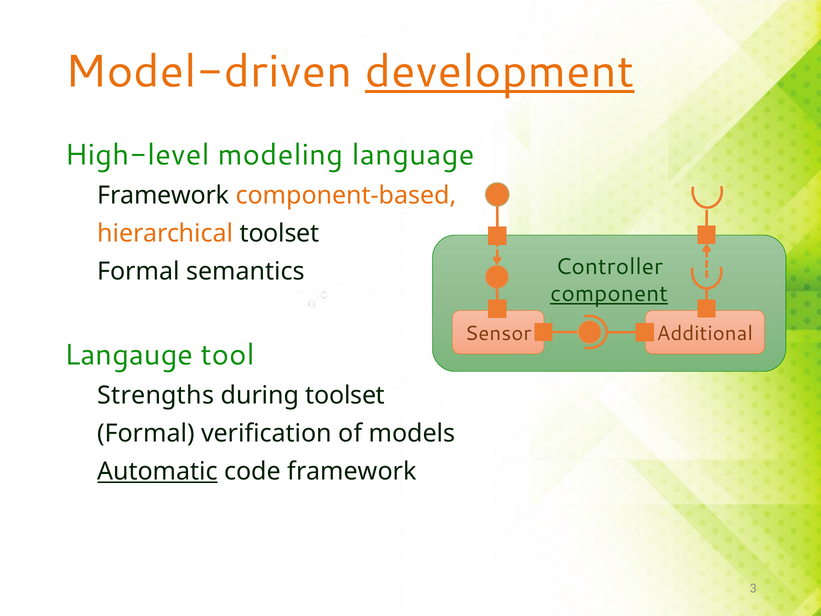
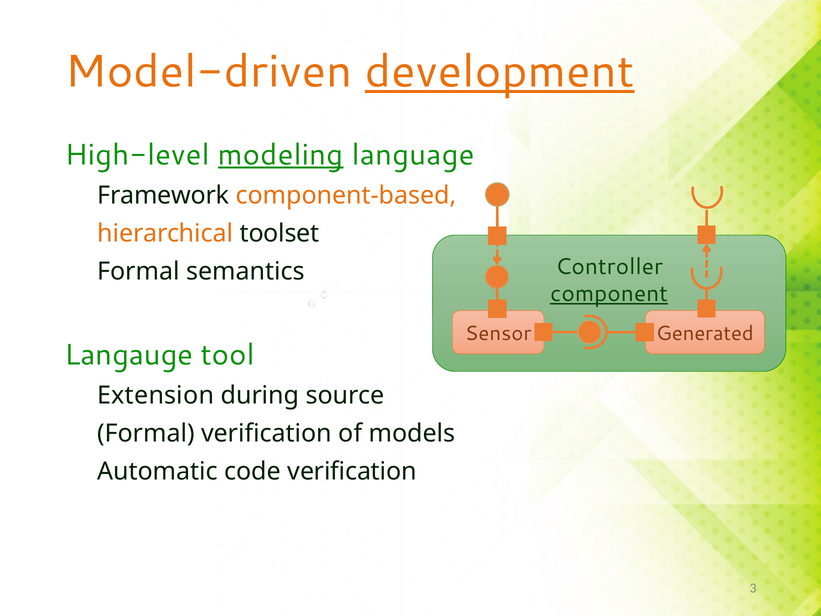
modeling underline: none -> present
Additional: Additional -> Generated
Strengths: Strengths -> Extension
during toolset: toolset -> source
Automatic underline: present -> none
code framework: framework -> verification
